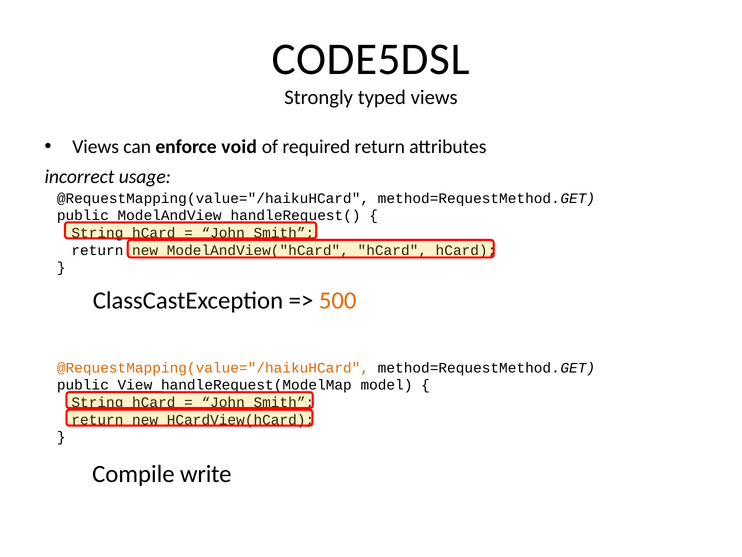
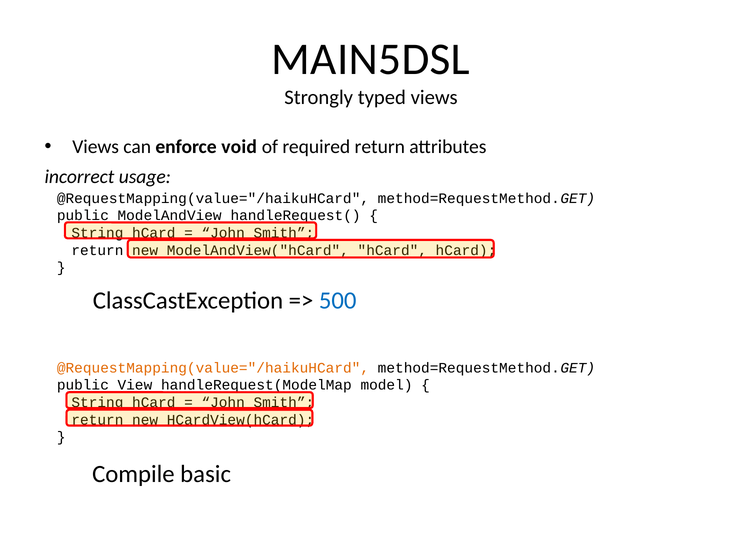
CODE5DSL: CODE5DSL -> MAIN5DSL
500 colour: orange -> blue
write: write -> basic
